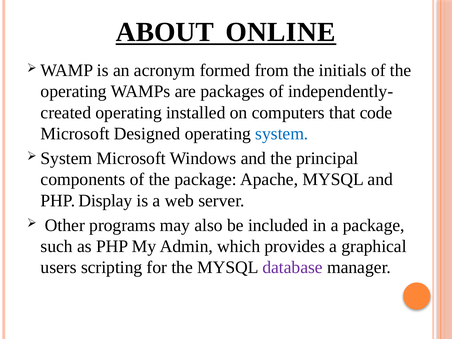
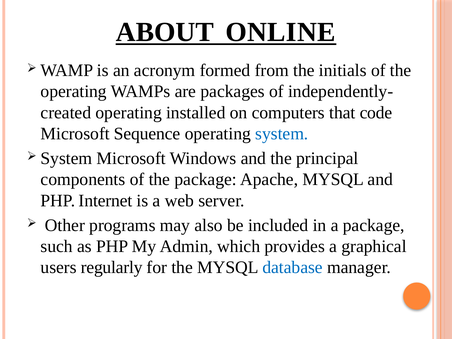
Designed: Designed -> Sequence
Display: Display -> Internet
scripting: scripting -> regularly
database colour: purple -> blue
